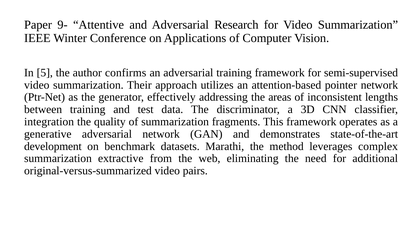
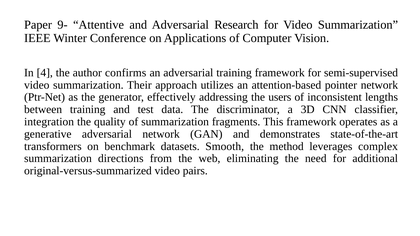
5: 5 -> 4
areas: areas -> users
development: development -> transformers
Marathi: Marathi -> Smooth
extractive: extractive -> directions
